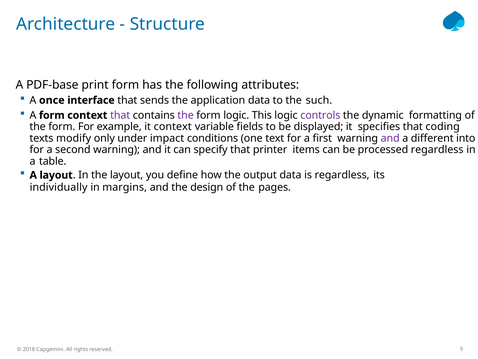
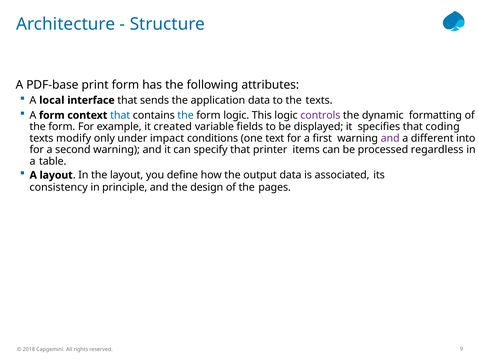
once: once -> local
the such: such -> texts
that at (120, 115) colour: purple -> blue
the at (186, 115) colour: purple -> blue
it context: context -> created
is regardless: regardless -> associated
individually: individually -> consistency
margins: margins -> principle
